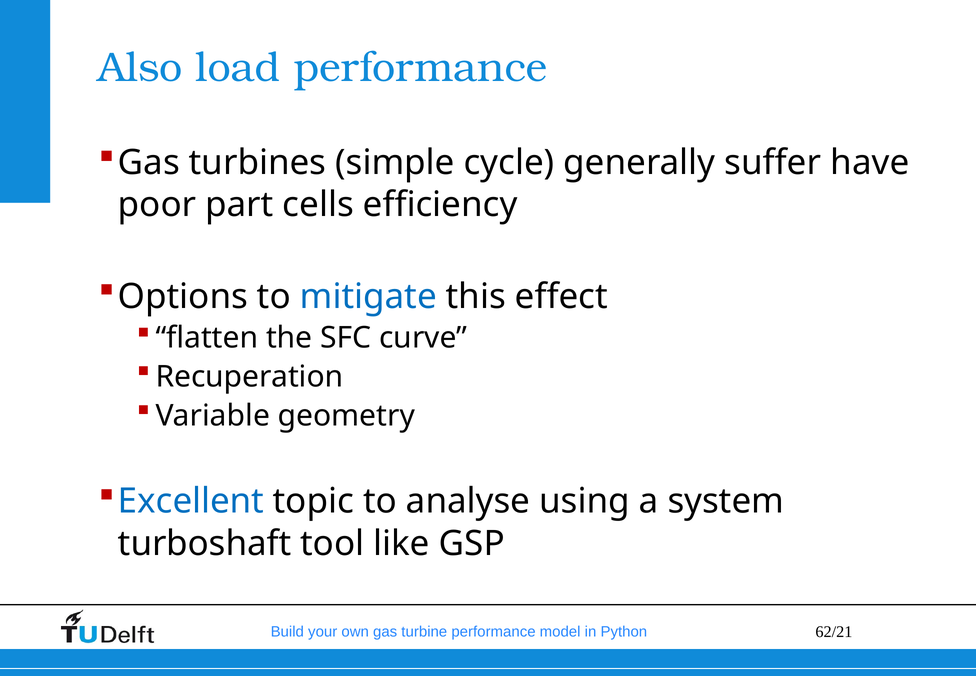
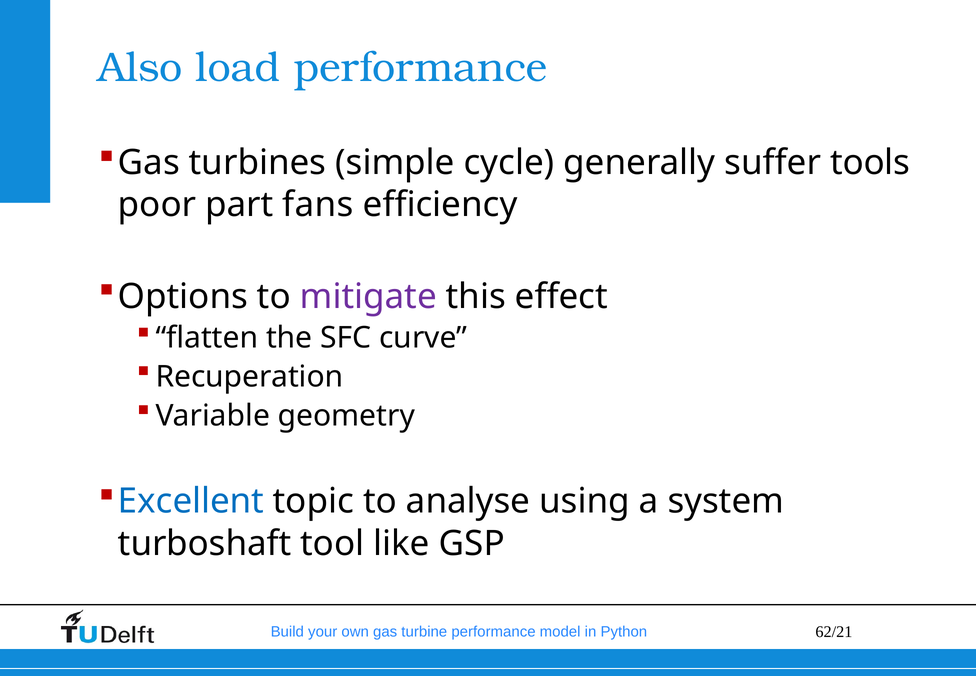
have: have -> tools
cells: cells -> fans
mitigate colour: blue -> purple
